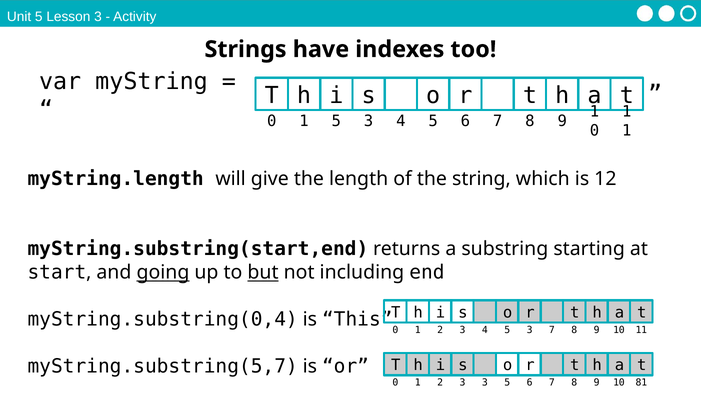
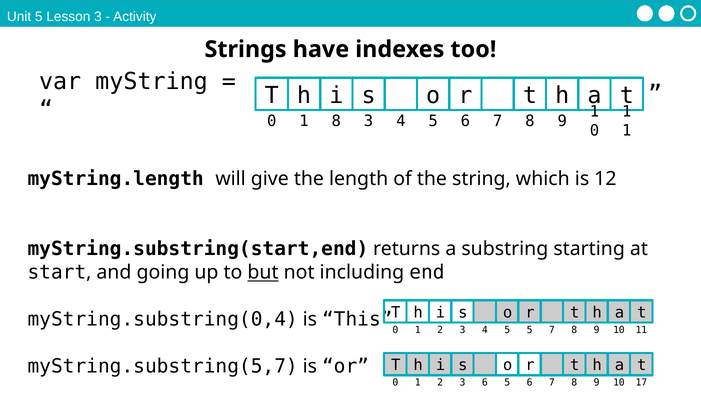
1 5: 5 -> 8
going underline: present -> none
4 5 3: 3 -> 5
3 3: 3 -> 6
81: 81 -> 17
